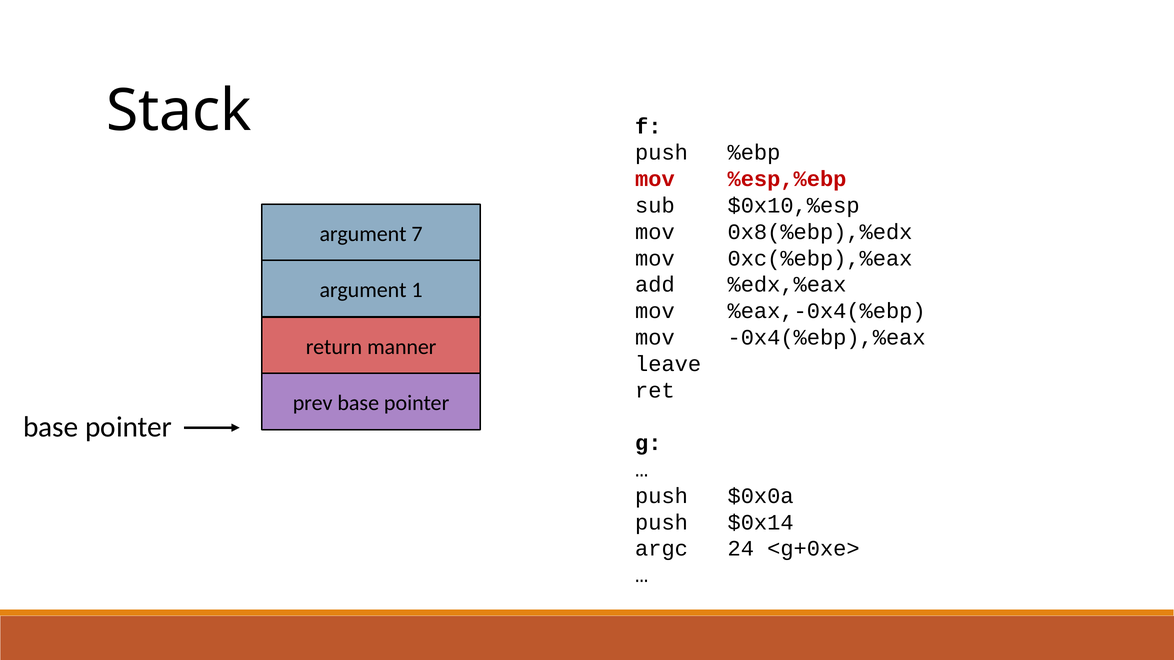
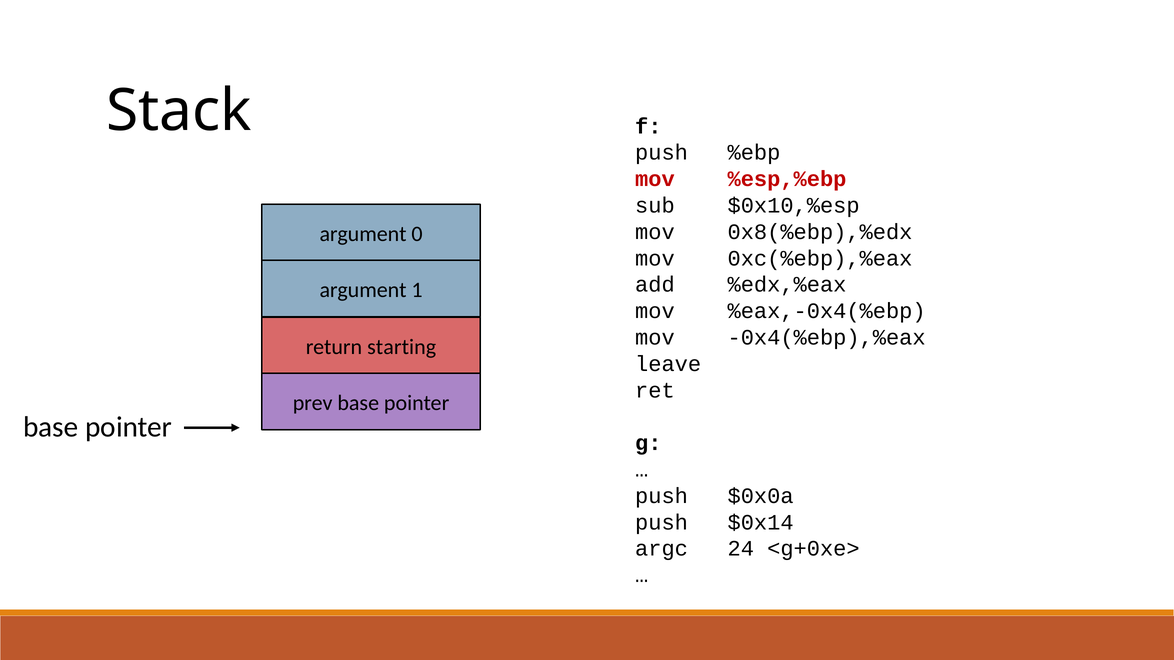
7: 7 -> 0
manner: manner -> starting
